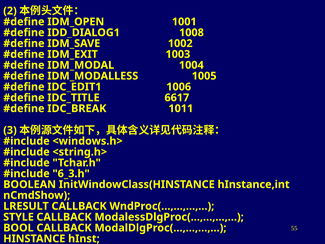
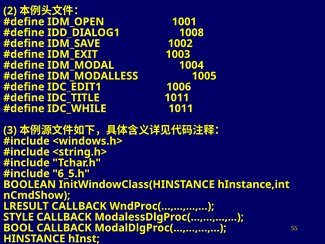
IDC_TITLE 6617: 6617 -> 1011
IDC_BREAK: IDC_BREAK -> IDC_WHILE
6_3.h: 6_3.h -> 6_5.h
